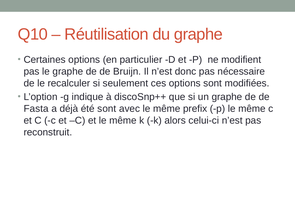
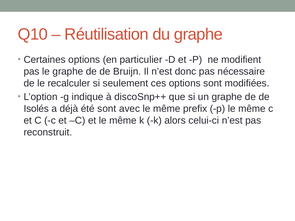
Fasta: Fasta -> Isolés
